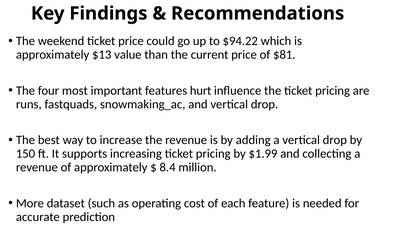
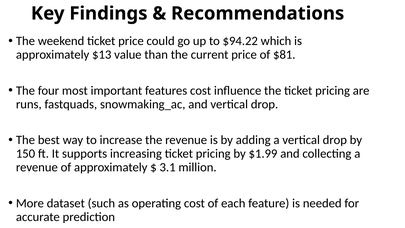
features hurt: hurt -> cost
8.4: 8.4 -> 3.1
